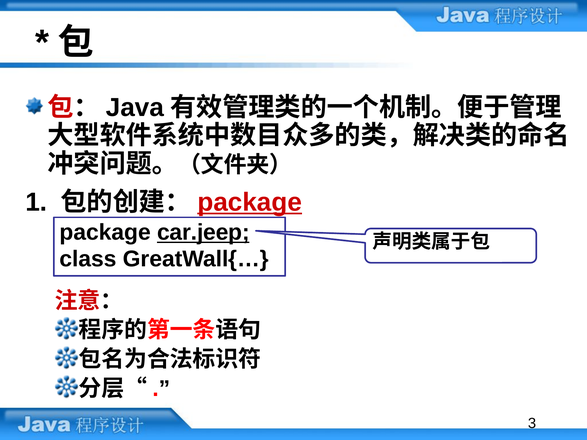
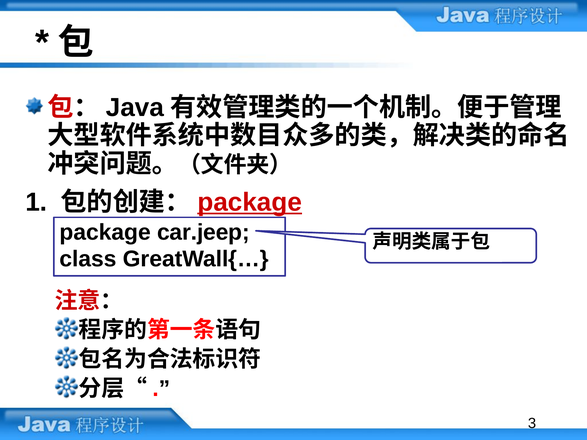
car.jeep underline: present -> none
